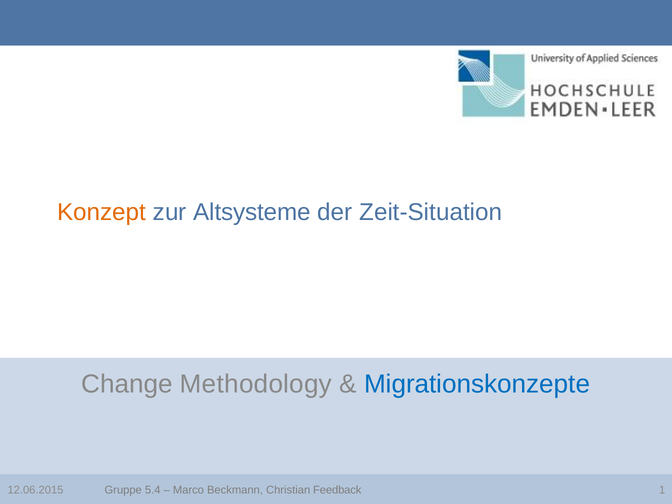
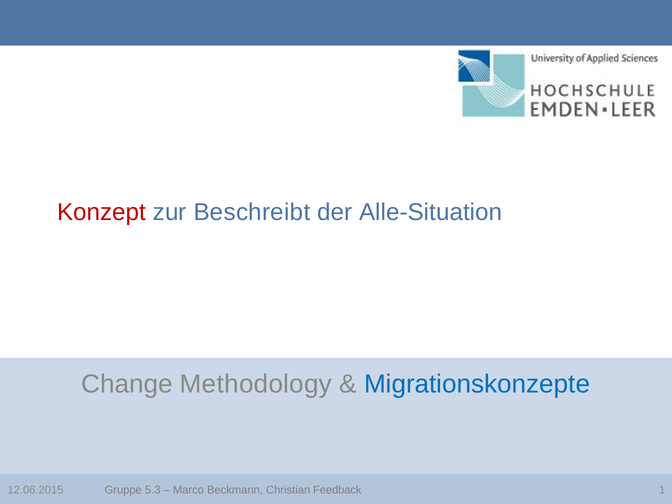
Konzept colour: orange -> red
Altsysteme: Altsysteme -> Beschreibt
Zeit-Situation: Zeit-Situation -> Alle-Situation
5.4: 5.4 -> 5.3
